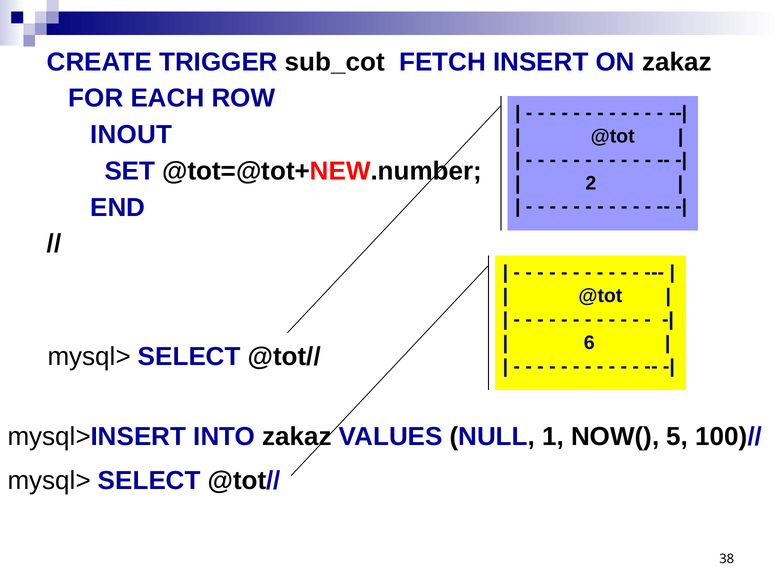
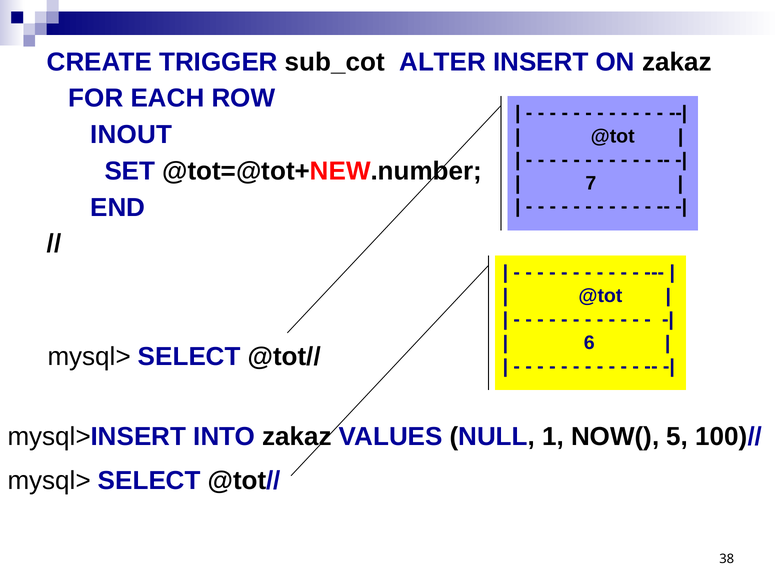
FETCH: FETCH -> ALTER
2: 2 -> 7
